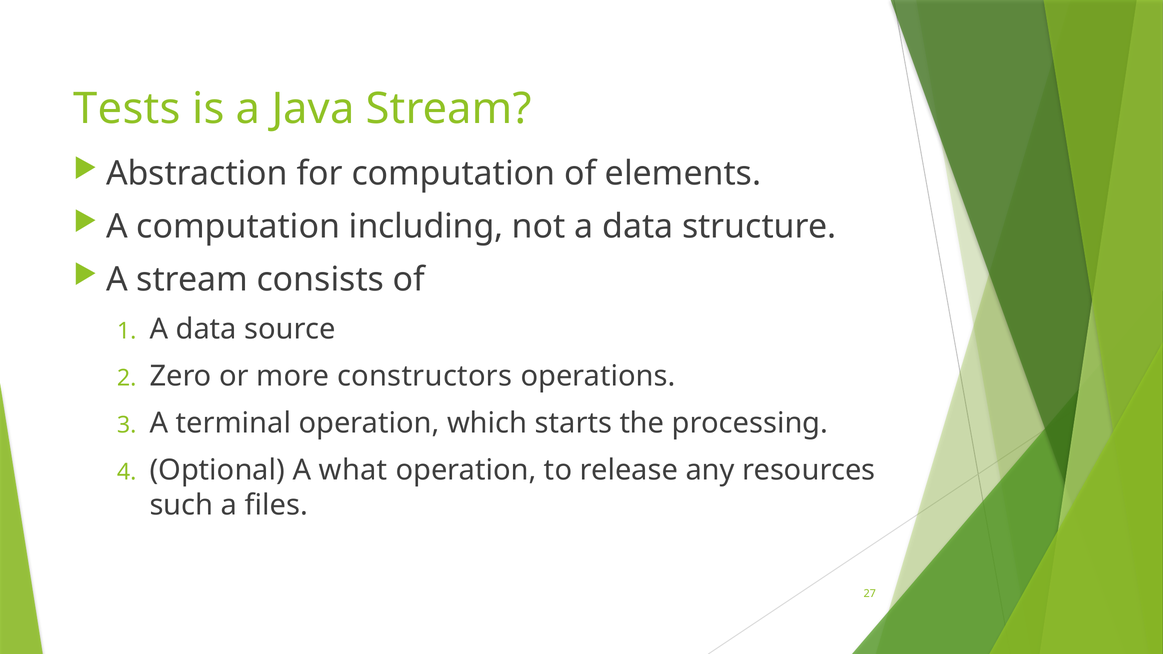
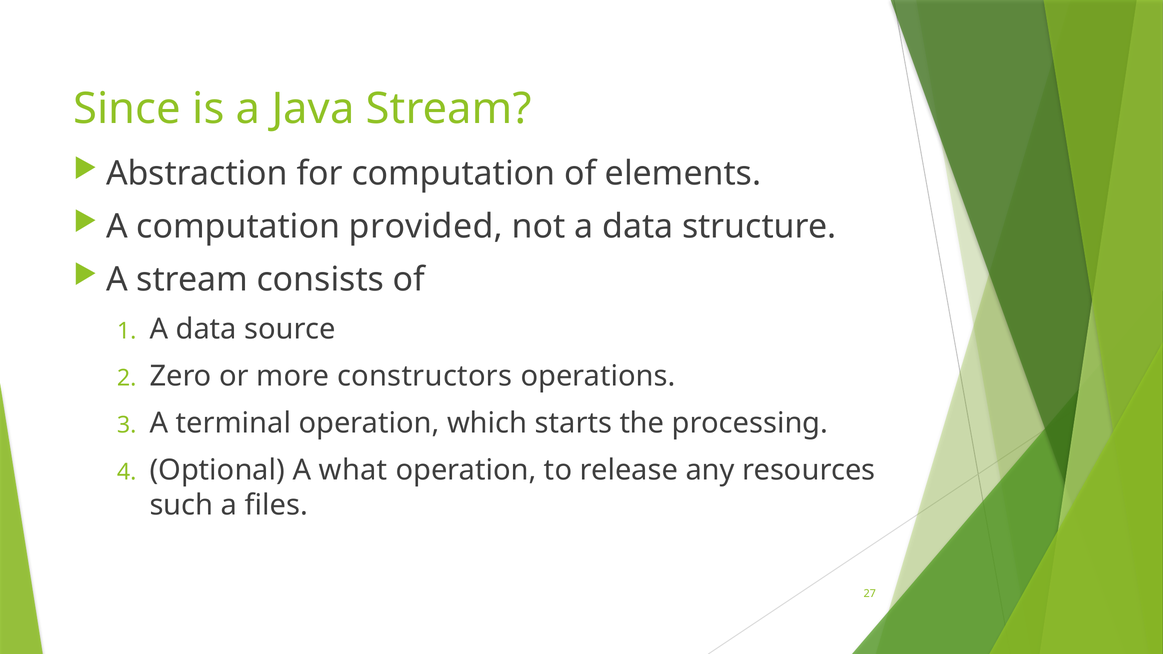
Tests: Tests -> Since
including: including -> provided
